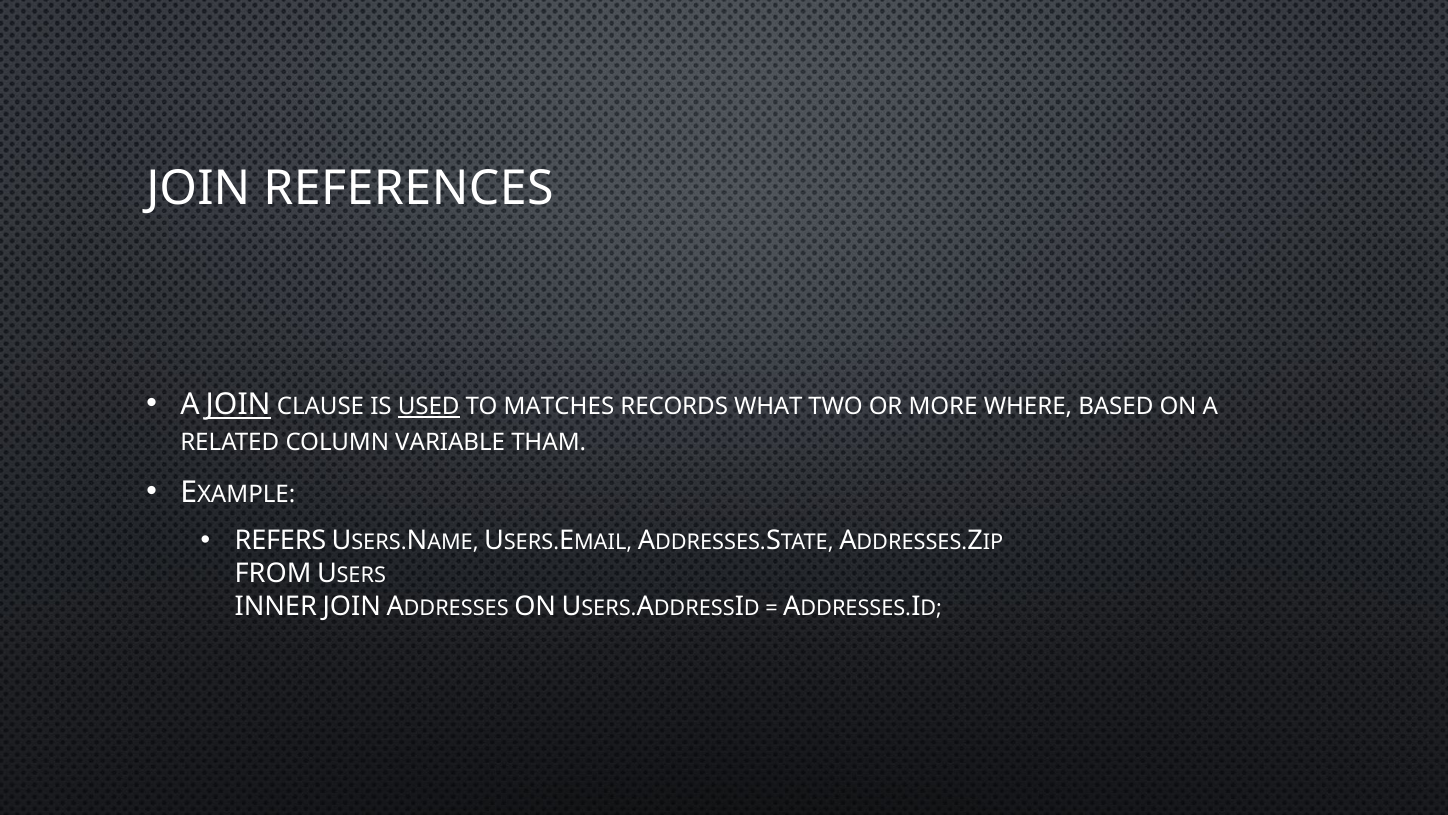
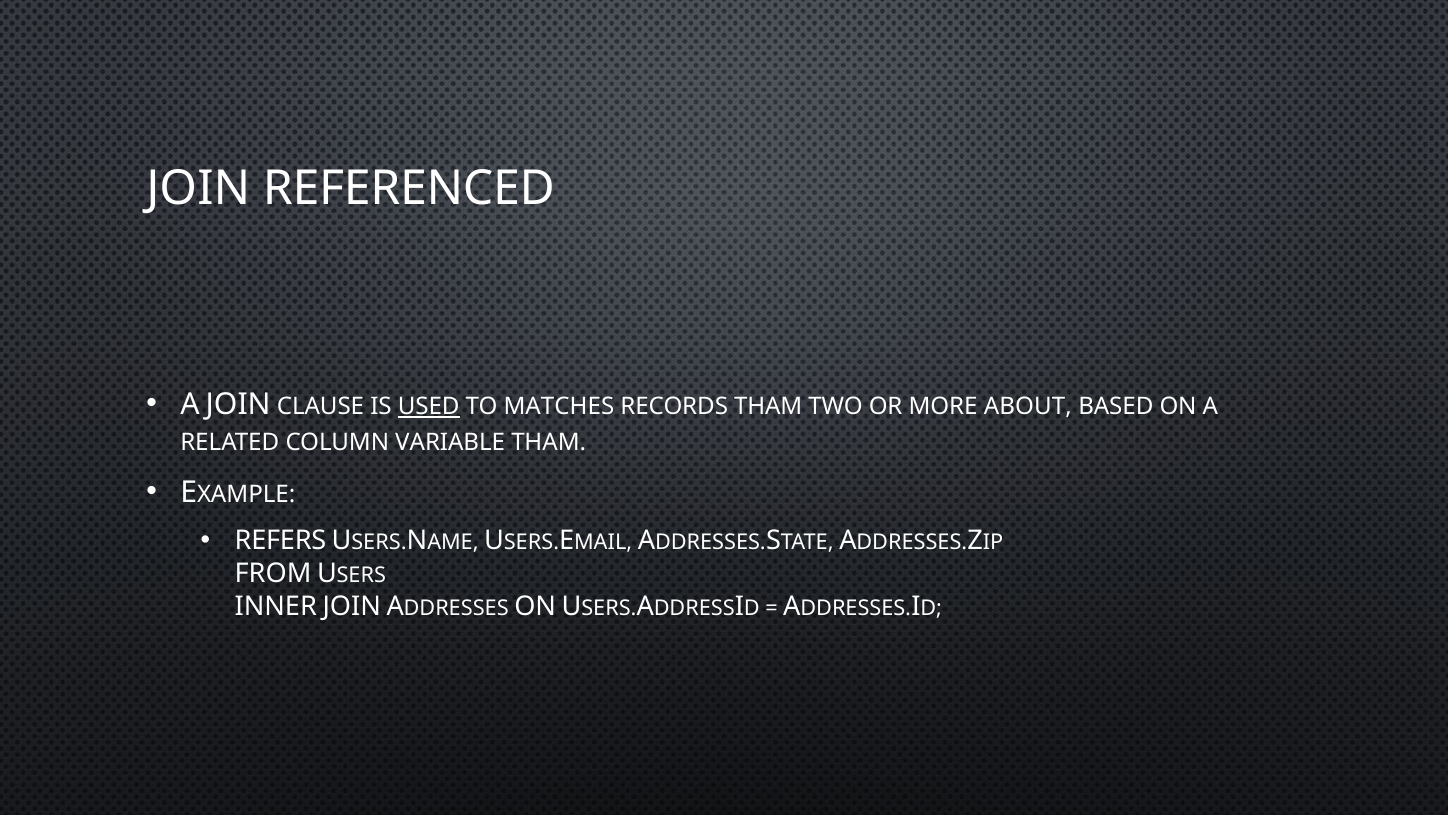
REFERENCES: REFERENCES -> REFERENCED
JOIN at (238, 404) underline: present -> none
RECORDS WHAT: WHAT -> THAM
WHERE: WHERE -> ABOUT
